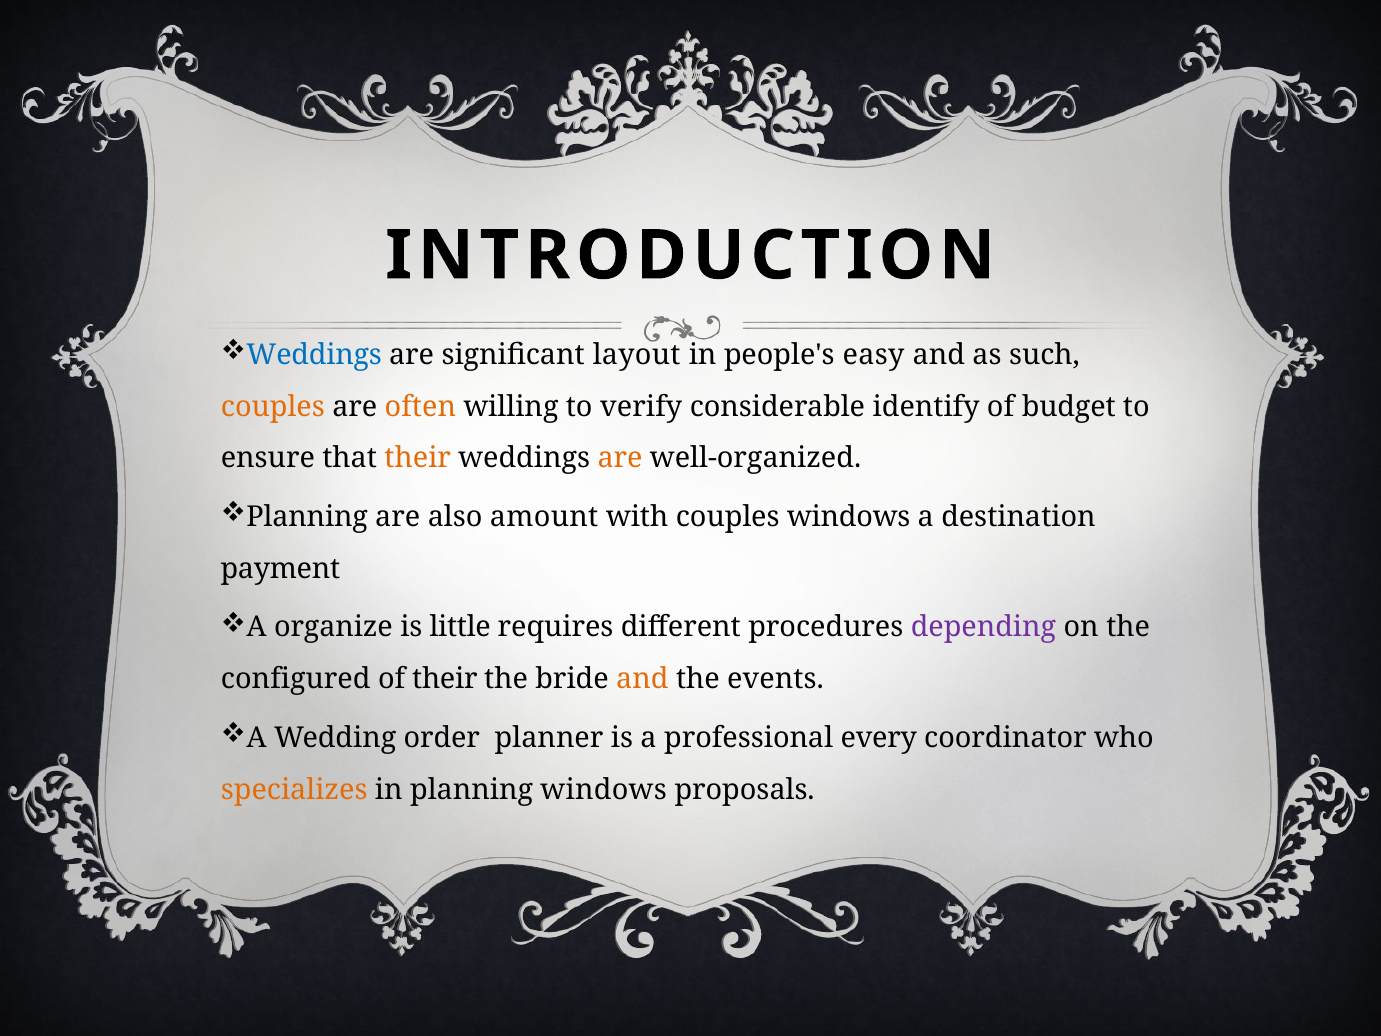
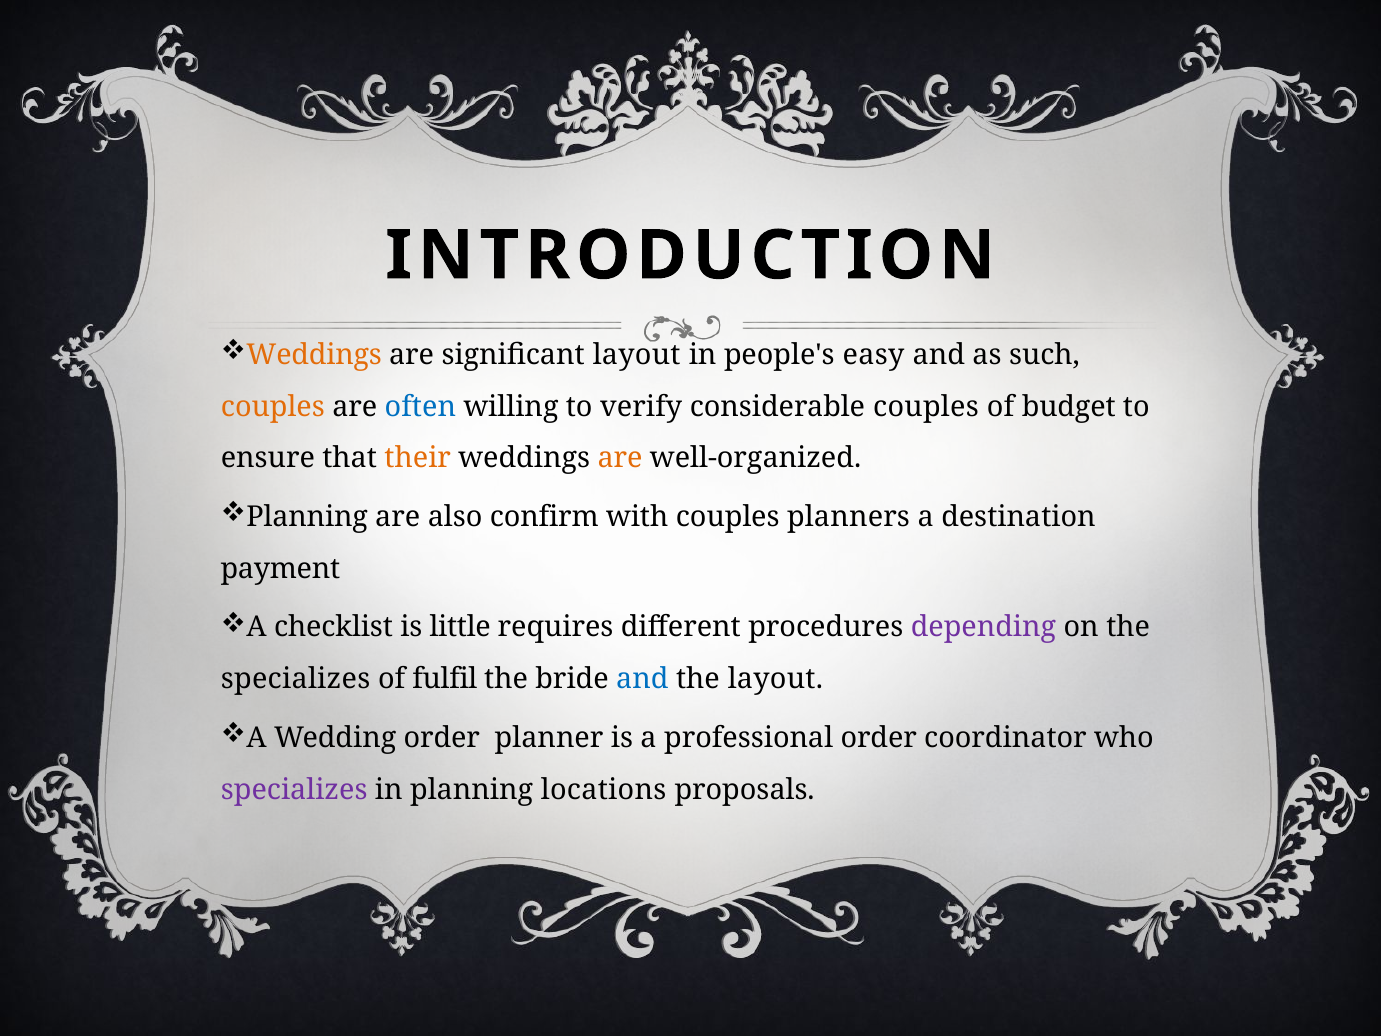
Weddings at (314, 355) colour: blue -> orange
often colour: orange -> blue
considerable identify: identify -> couples
amount: amount -> confirm
couples windows: windows -> planners
organize: organize -> checklist
configured at (296, 679): configured -> specializes
of their: their -> fulfil
and at (642, 679) colour: orange -> blue
the events: events -> layout
professional every: every -> order
specializes at (294, 789) colour: orange -> purple
planning windows: windows -> locations
